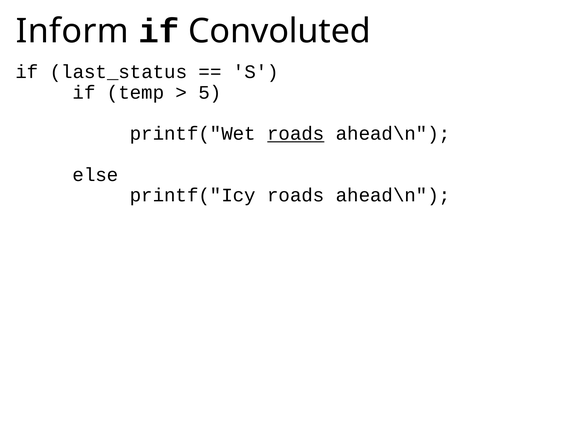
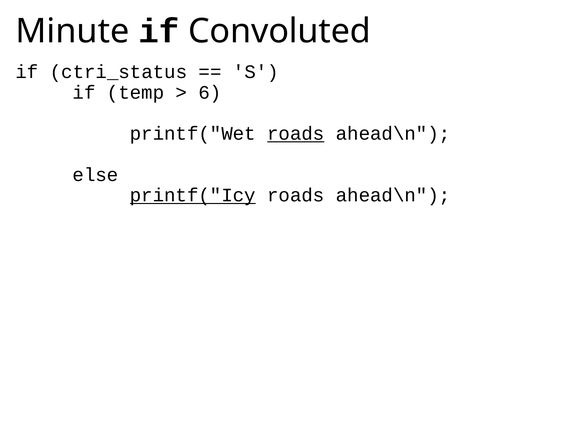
Inform: Inform -> Minute
last_status: last_status -> ctri_status
5: 5 -> 6
printf("Icy underline: none -> present
